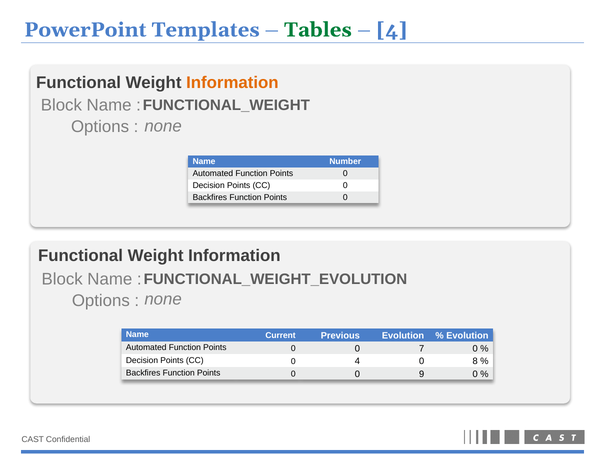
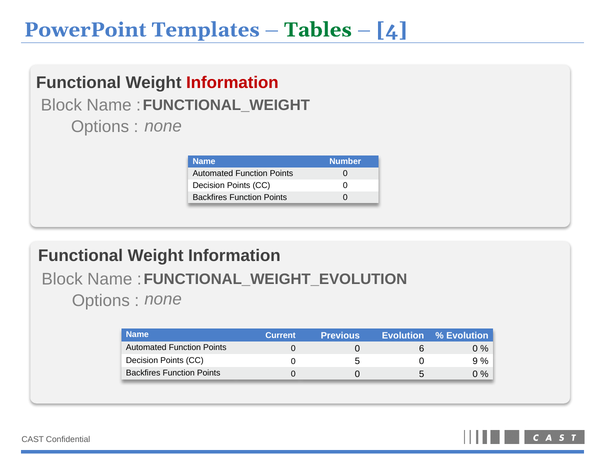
Information at (232, 82) colour: orange -> red
7: 7 -> 6
CC 0 4: 4 -> 5
8: 8 -> 9
0 0 9: 9 -> 5
